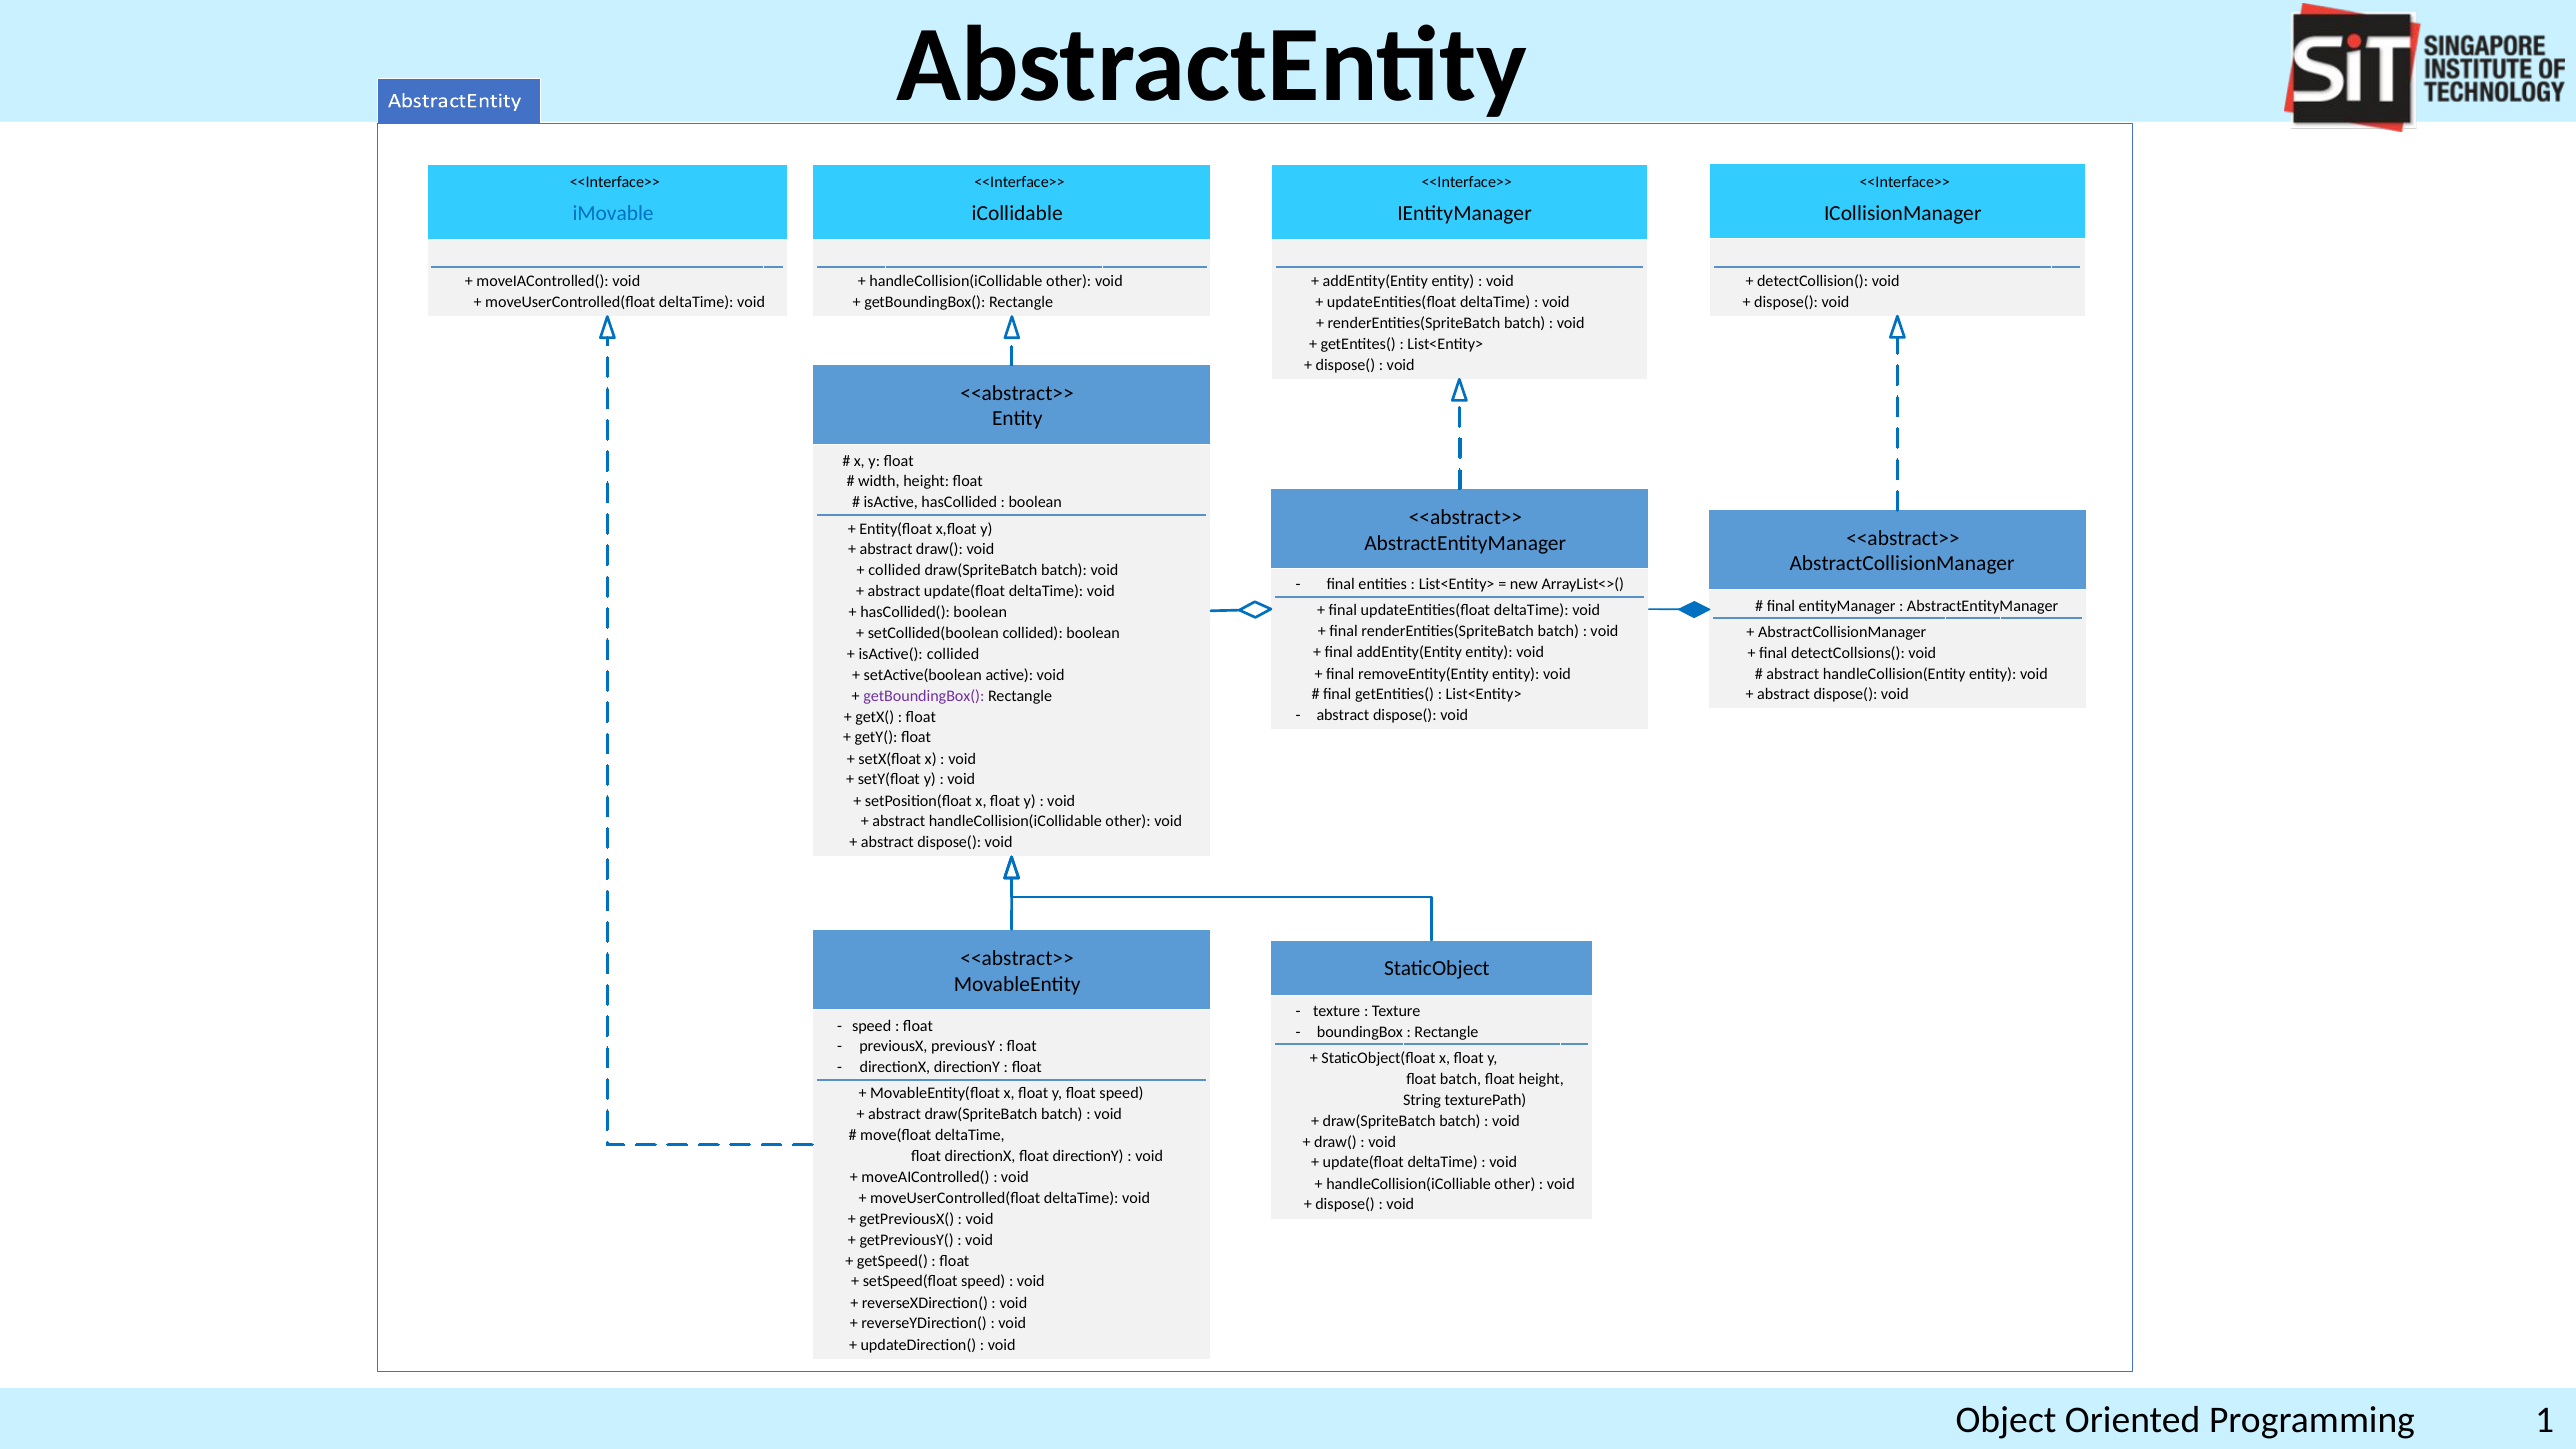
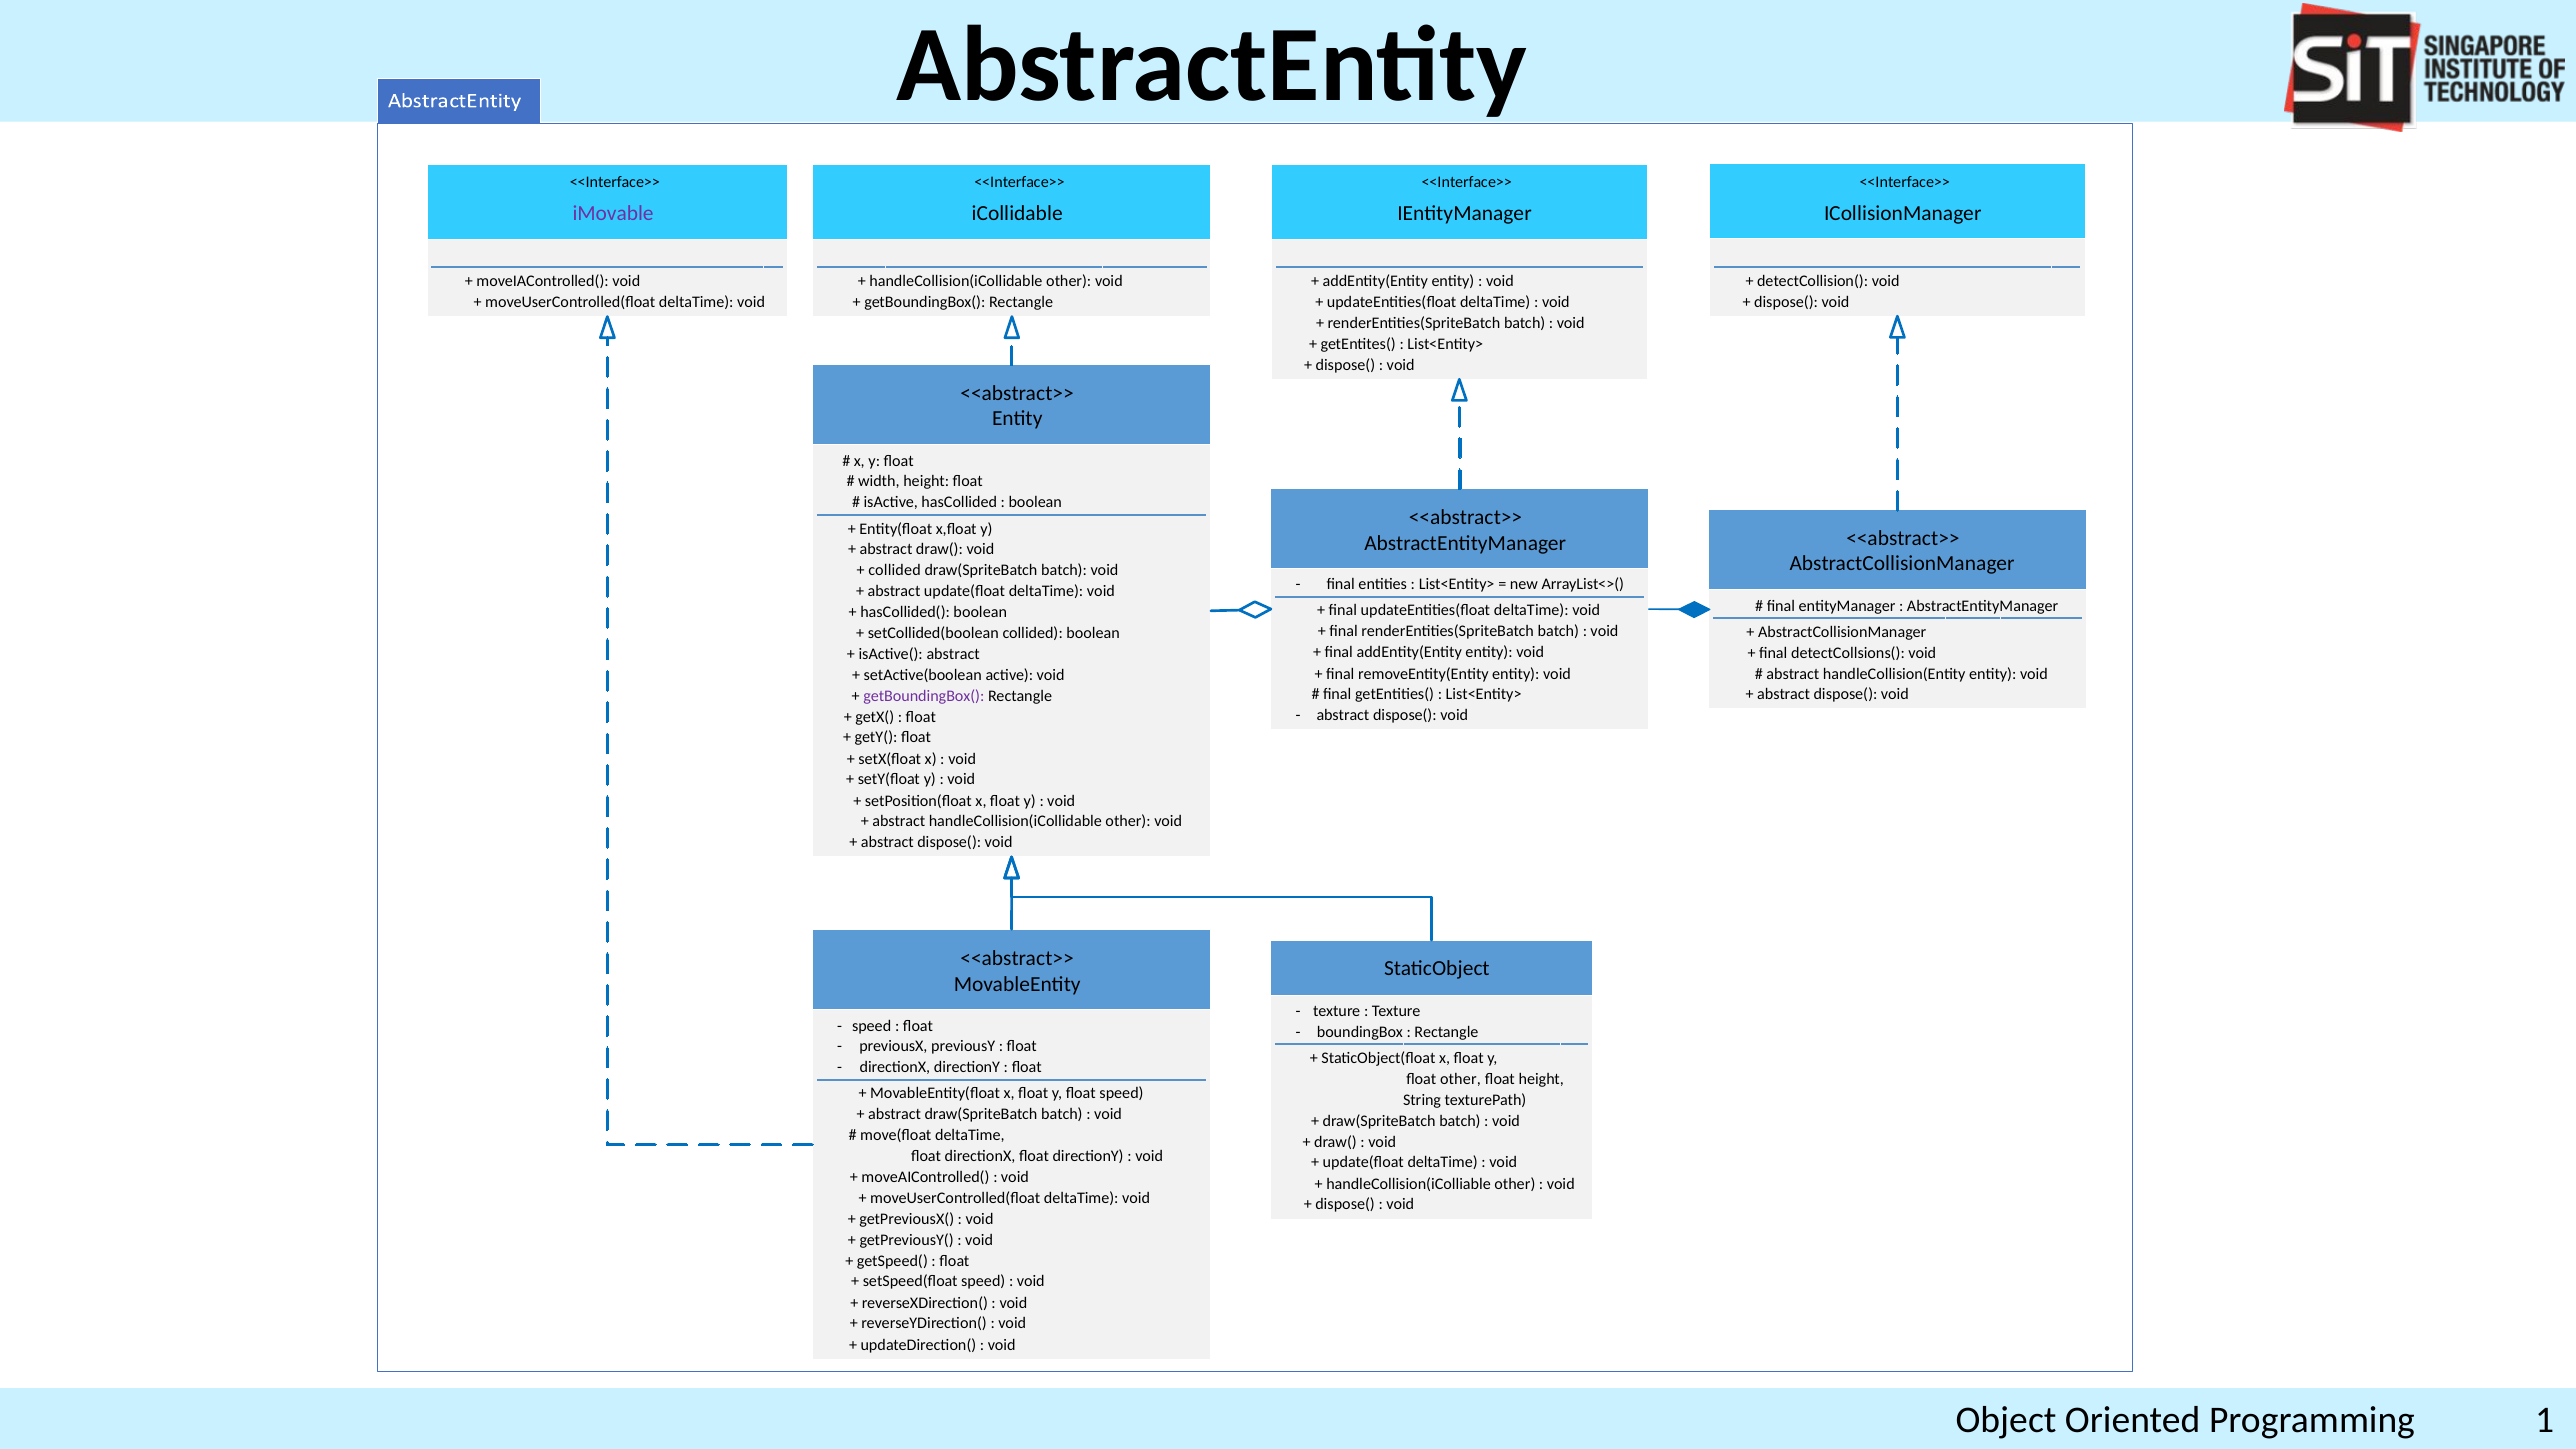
iMovable colour: blue -> purple
isActive( collided: collided -> abstract
float batch: batch -> other
